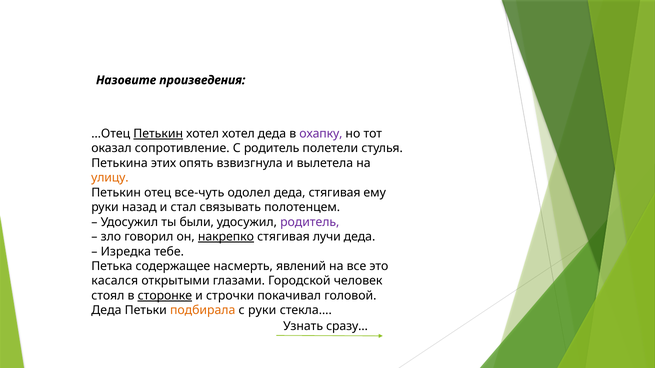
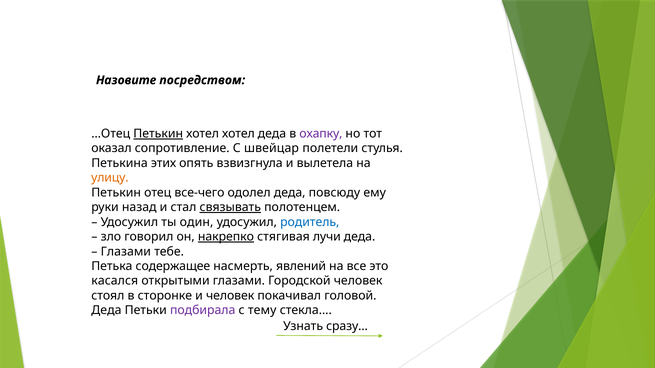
произведения: произведения -> посредством
С родитель: родитель -> швейцар
все-чуть: все-чуть -> все-чего
деда стягивая: стягивая -> повсюду
связывать underline: none -> present
были: были -> один
родитель at (310, 222) colour: purple -> blue
Изредка at (126, 252): Изредка -> Глазами
сторонке underline: present -> none
и строчки: строчки -> человек
подбирала colour: orange -> purple
с руки: руки -> тему
